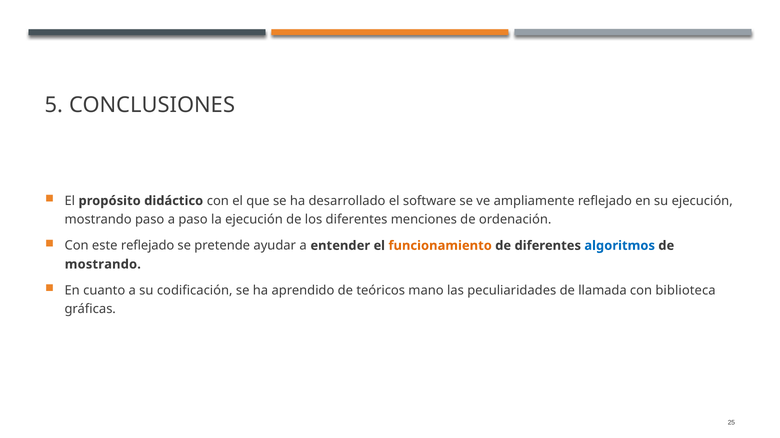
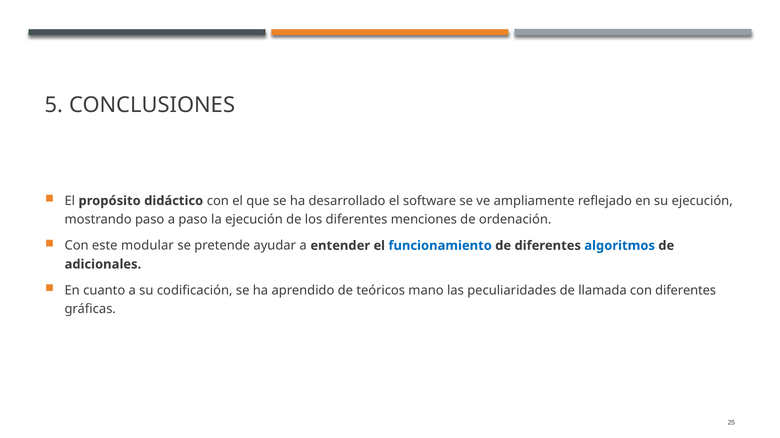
este reflejado: reflejado -> modular
funcionamiento colour: orange -> blue
mostrando at (103, 265): mostrando -> adicionales
con biblioteca: biblioteca -> diferentes
